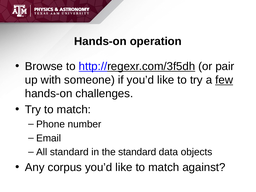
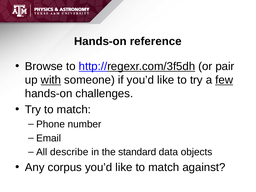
operation: operation -> reference
with underline: none -> present
All standard: standard -> describe
